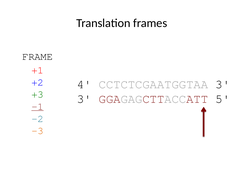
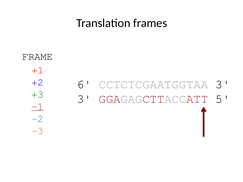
4: 4 -> 6
